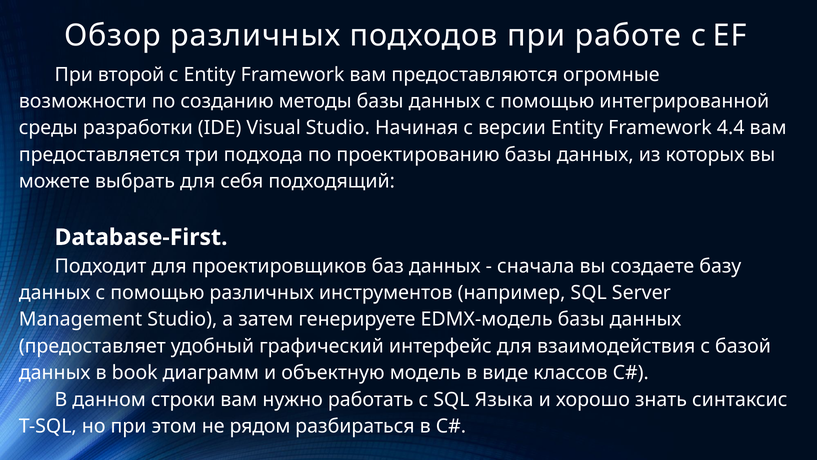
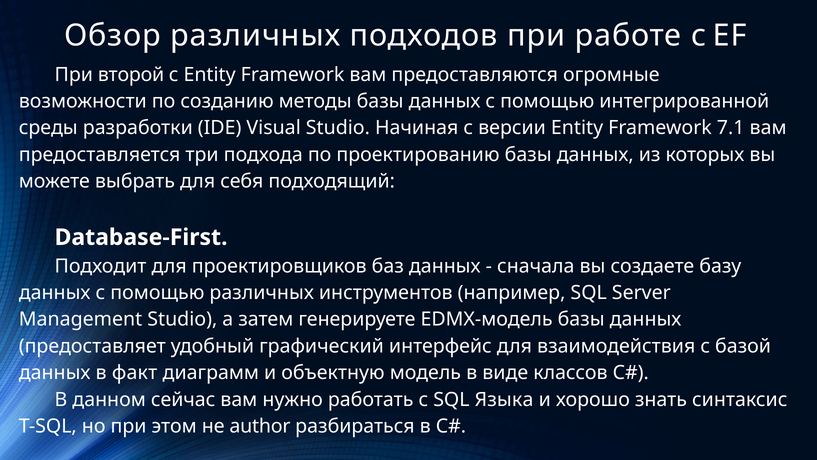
4.4: 4.4 -> 7.1
book: book -> факт
строки: строки -> сейчас
рядом: рядом -> author
